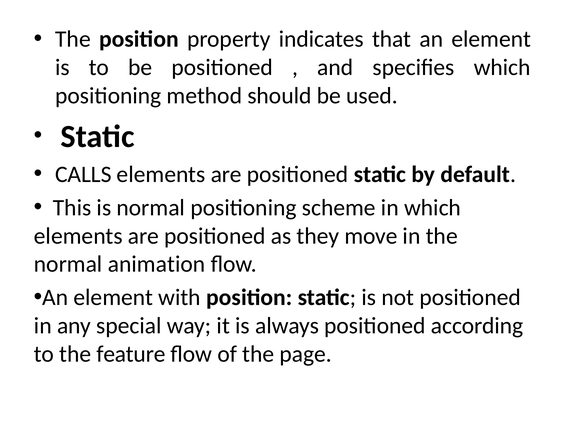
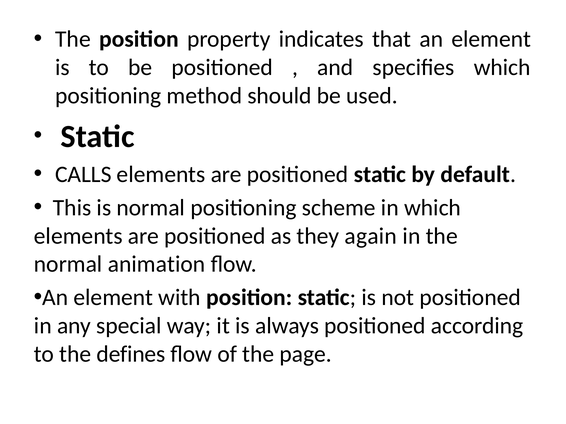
move: move -> again
feature: feature -> defines
